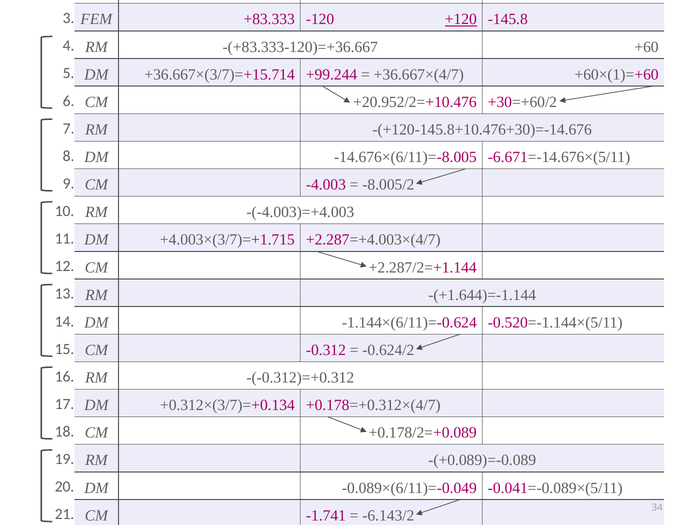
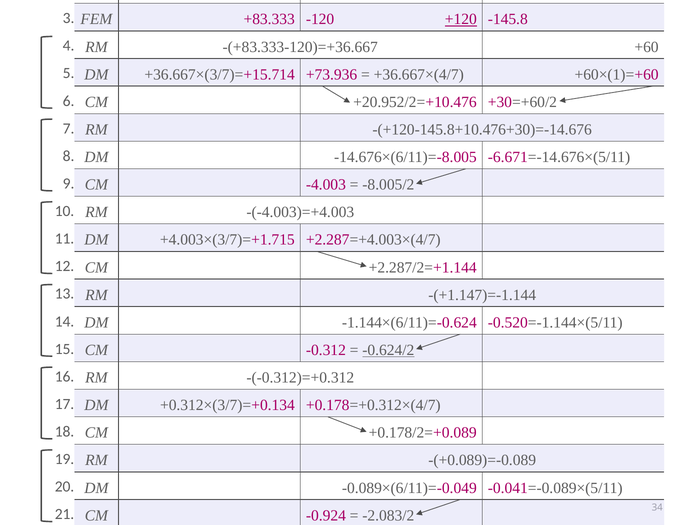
+99.244: +99.244 -> +73.936
-(+1.644)=-1.144: -(+1.644)=-1.144 -> -(+1.147)=-1.144
-0.624/2 underline: none -> present
-1.741: -1.741 -> -0.924
-6.143/2: -6.143/2 -> -2.083/2
